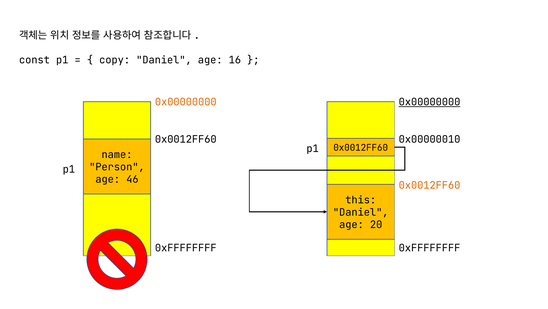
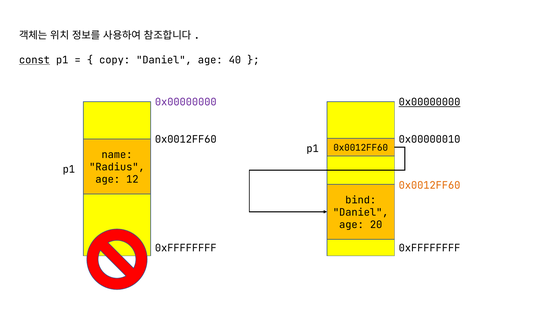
const underline: none -> present
16: 16 -> 40
0x00000000 at (186, 102) colour: orange -> purple
Person: Person -> Radius
46: 46 -> 12
this: this -> bind
